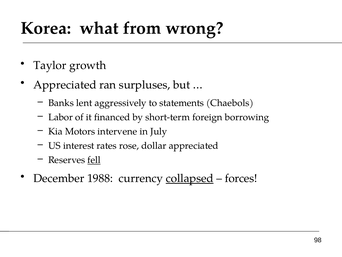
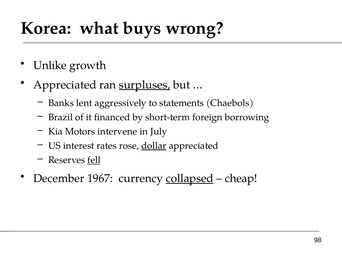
from: from -> buys
Taylor: Taylor -> Unlike
surpluses underline: none -> present
Labor: Labor -> Brazil
dollar underline: none -> present
1988: 1988 -> 1967
forces: forces -> cheap
